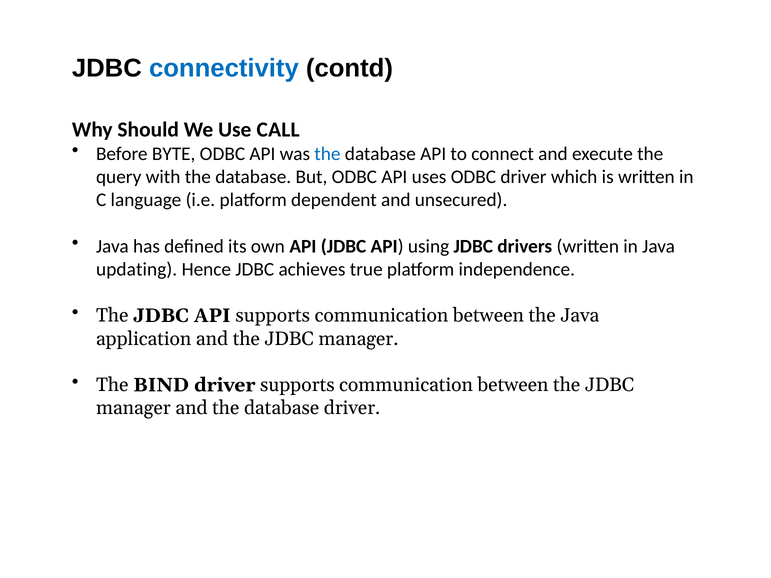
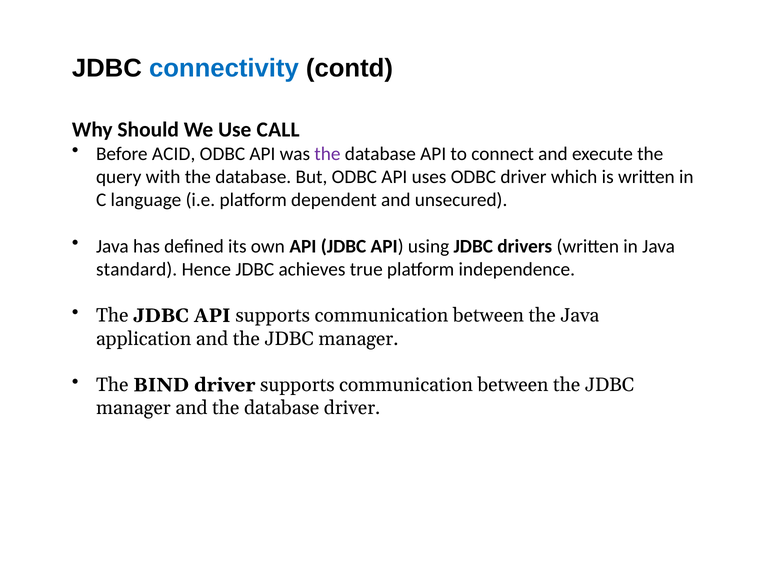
BYTE: BYTE -> ACID
the at (327, 154) colour: blue -> purple
updating: updating -> standard
